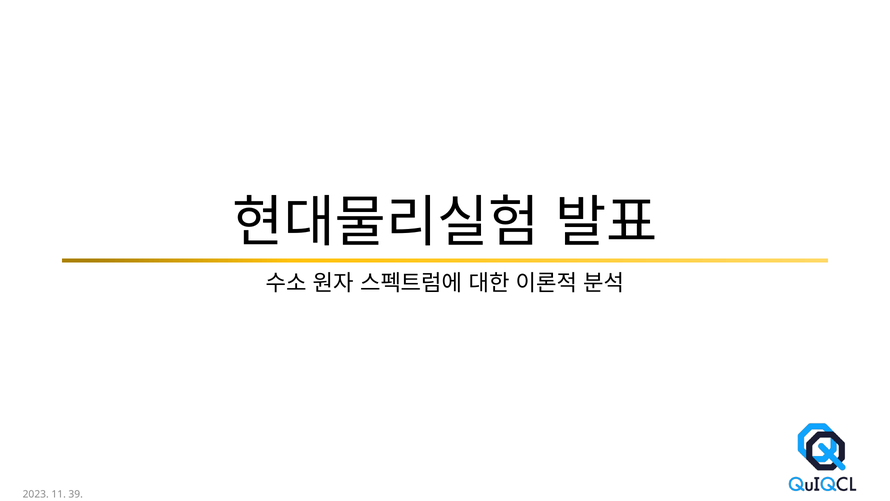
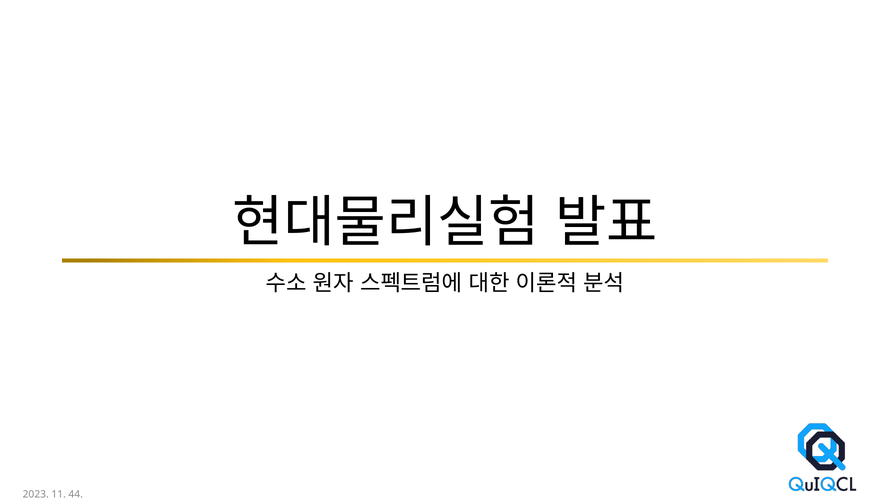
39: 39 -> 44
